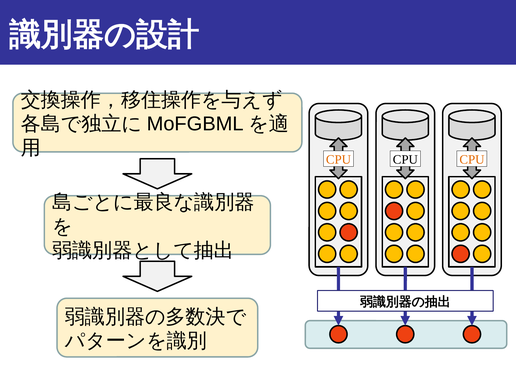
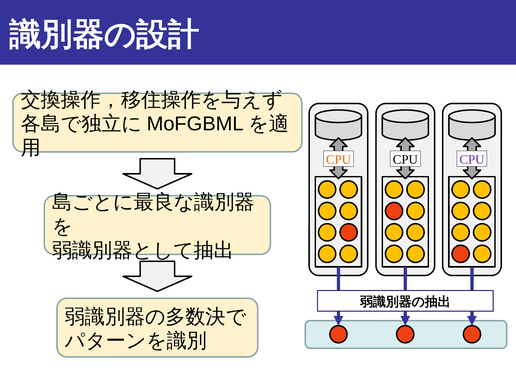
CPU at (472, 160) colour: orange -> purple
